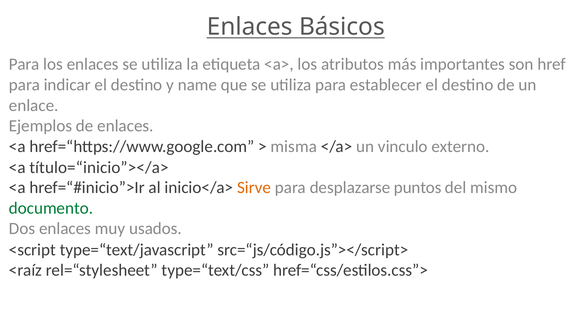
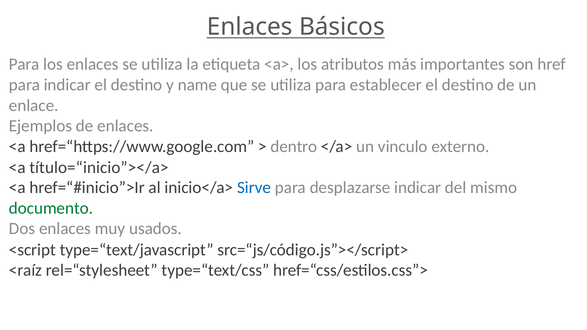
misma: misma -> dentro
Sirve colour: orange -> blue
desplazarse puntos: puntos -> indicar
